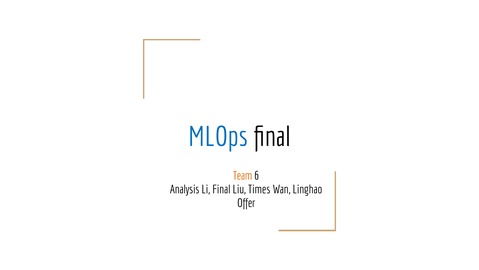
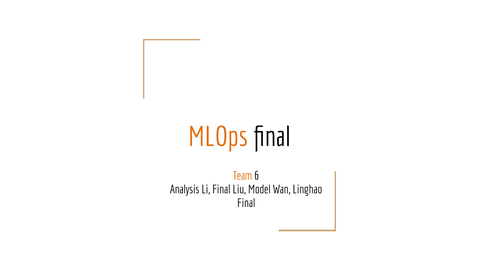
MLOps colour: blue -> orange
Times: Times -> Model
Offer at (246, 203): Offer -> Final
